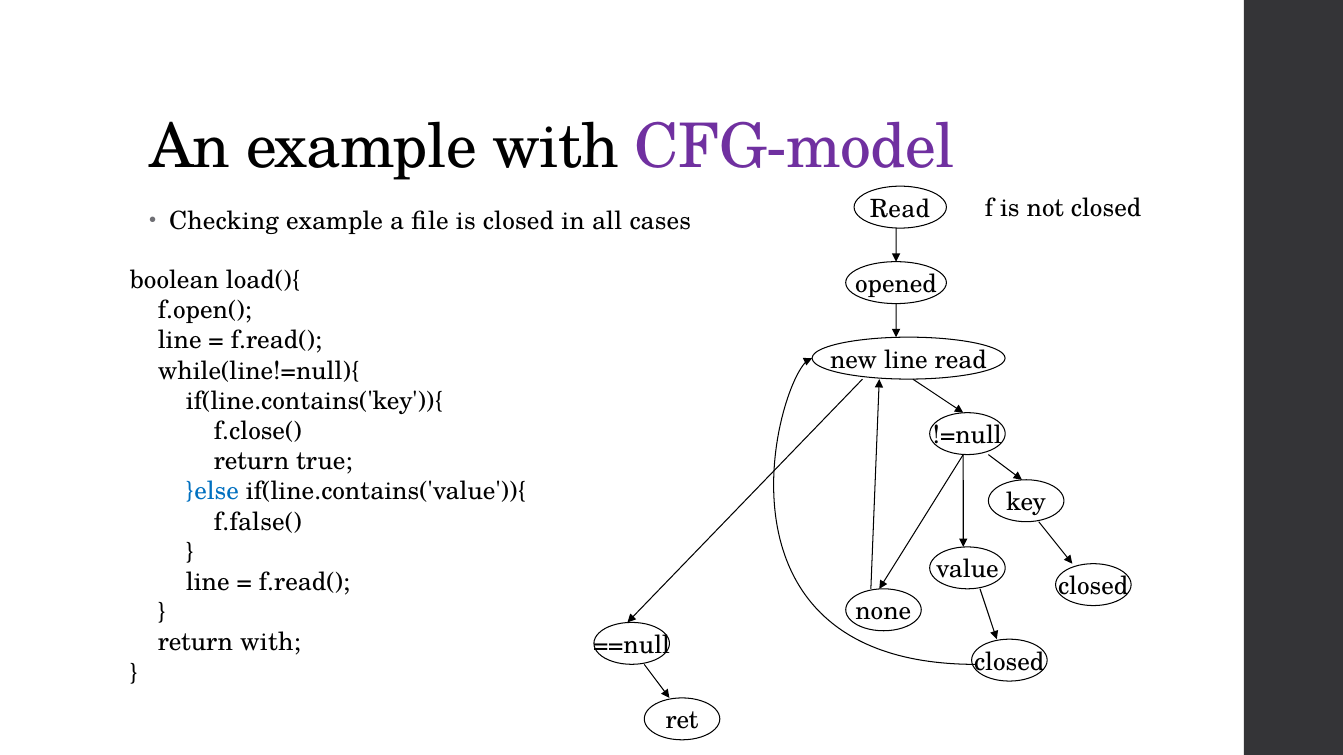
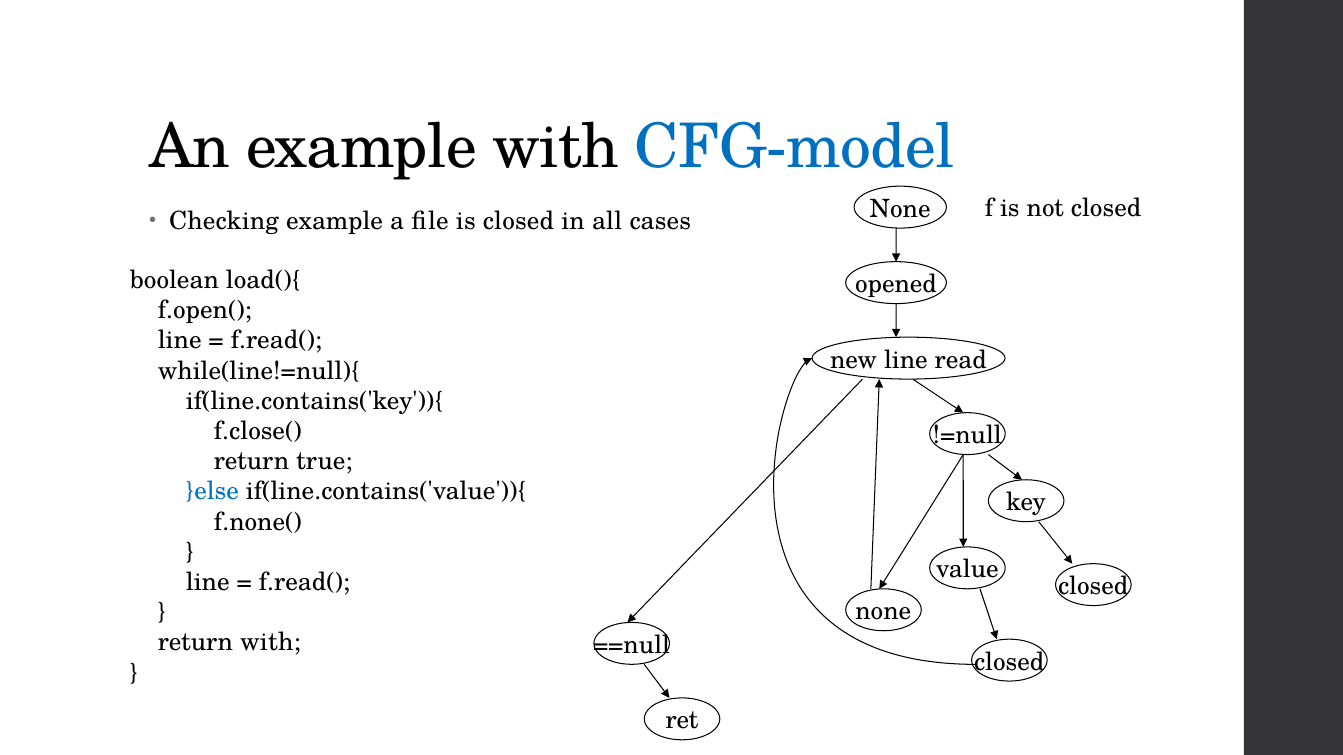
CFG-model colour: purple -> blue
Read at (900, 209): Read -> None
f.false(: f.false( -> f.none(
